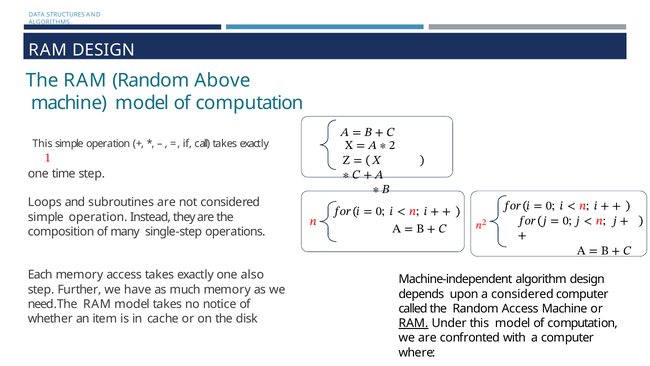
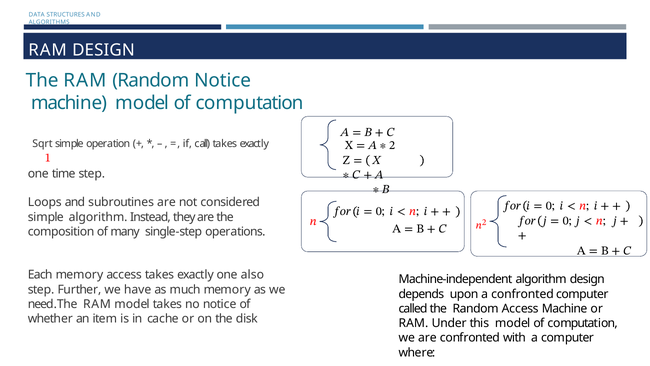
Random Above: Above -> Notice
This at (42, 144): This -> Sqrt
operation at (98, 217): operation -> algorithm
a considered: considered -> confronted
RAM at (413, 323) underline: present -> none
